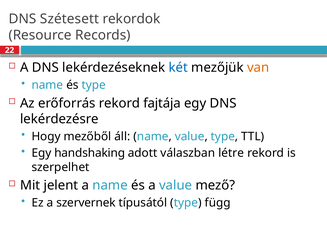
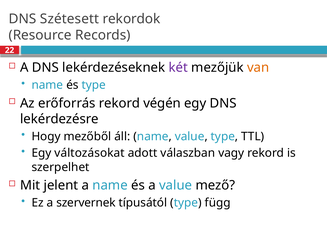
két colour: blue -> purple
fajtája: fajtája -> végén
handshaking: handshaking -> változásokat
létre: létre -> vagy
